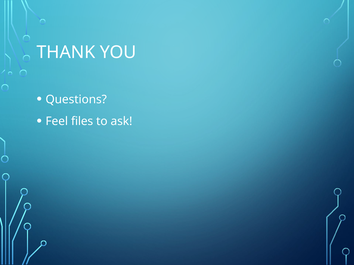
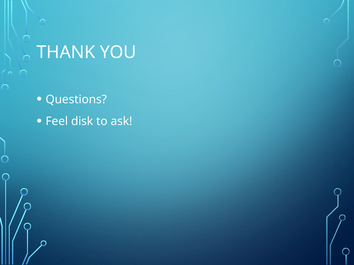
files: files -> disk
